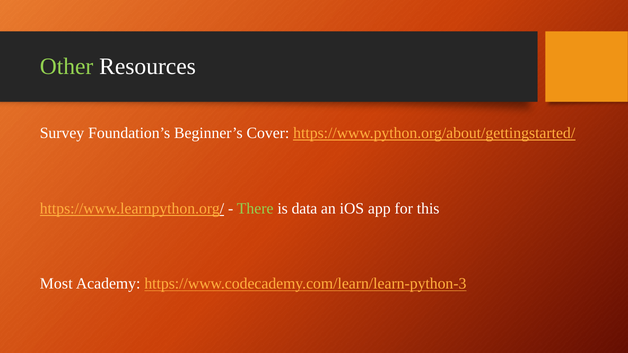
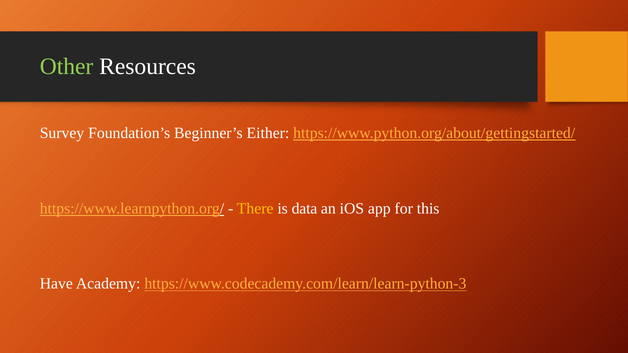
Cover: Cover -> Either
There colour: light green -> yellow
Most: Most -> Have
